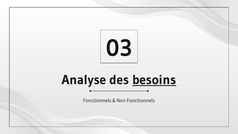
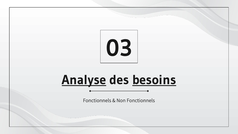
Analyse underline: none -> present
